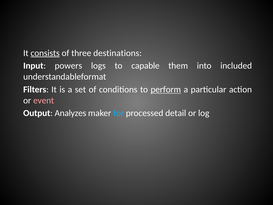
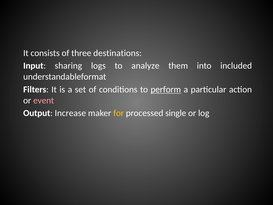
consists underline: present -> none
powers: powers -> sharing
capable: capable -> analyze
Analyzes: Analyzes -> Increase
for colour: light blue -> yellow
detail: detail -> single
